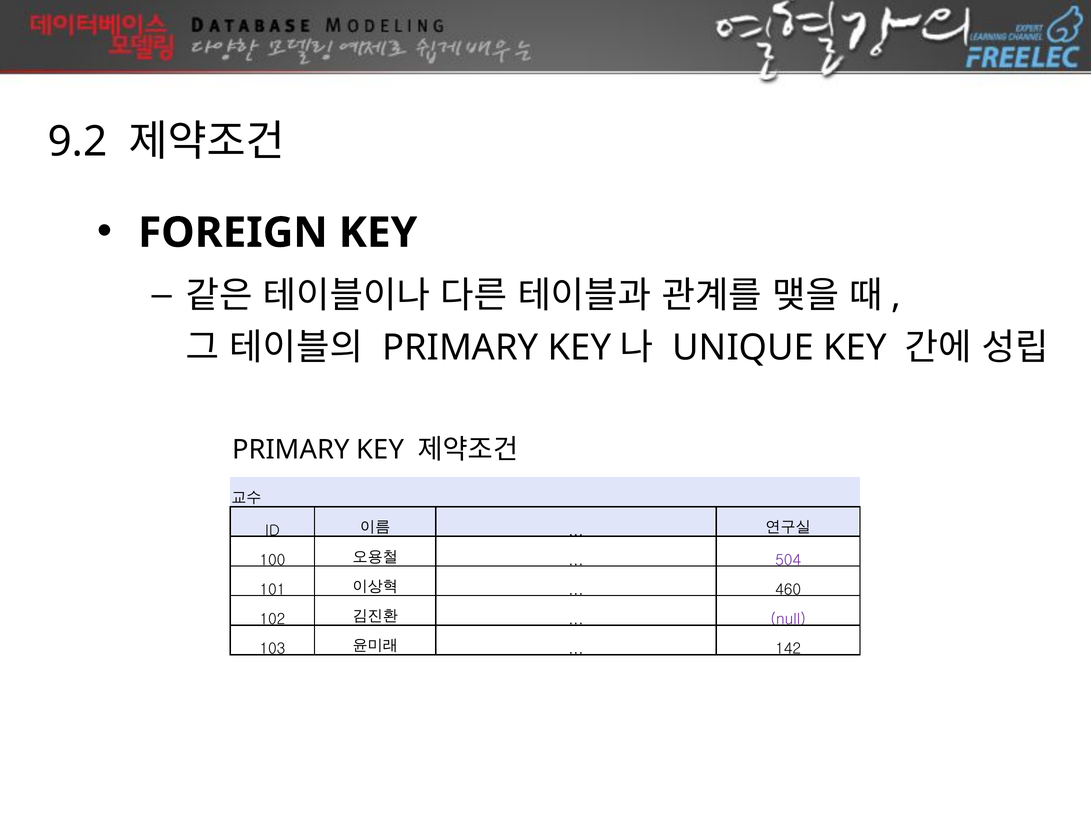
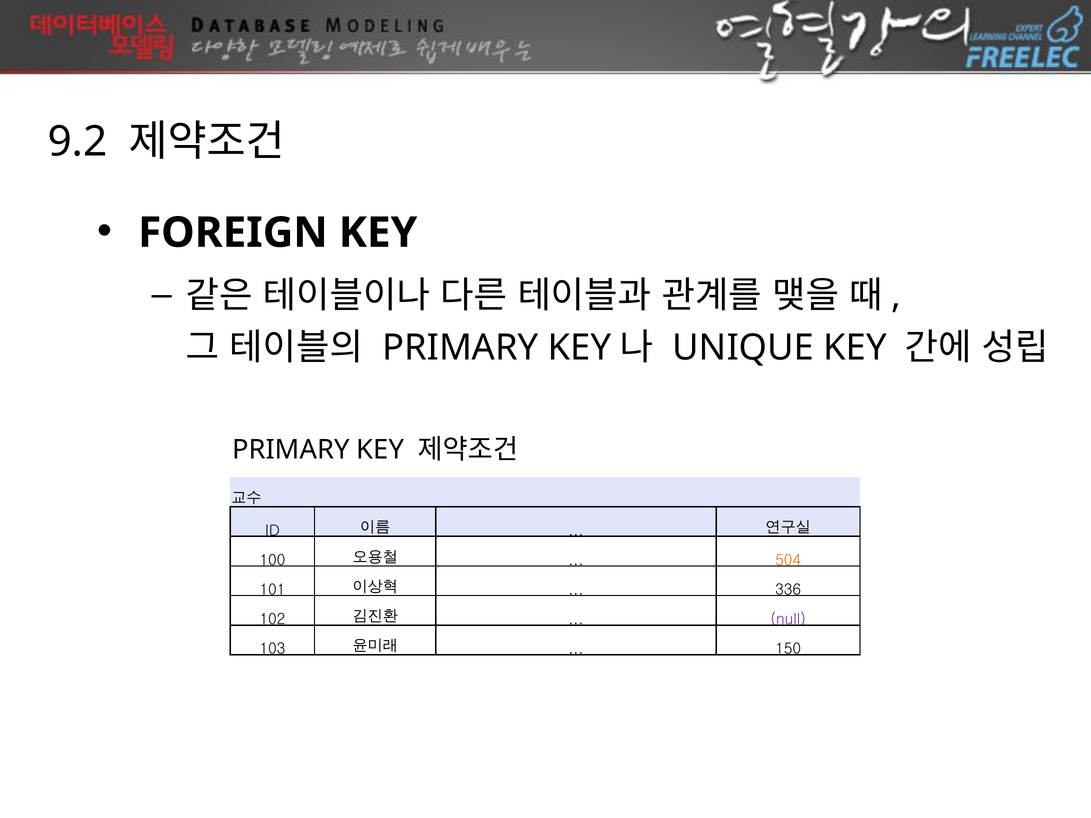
504 colour: purple -> orange
460: 460 -> 336
142: 142 -> 150
